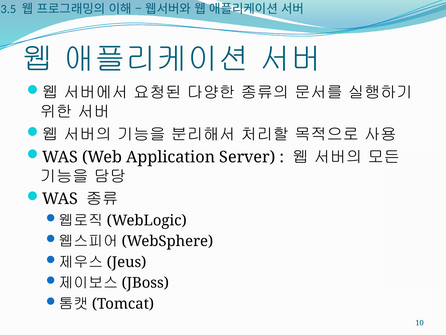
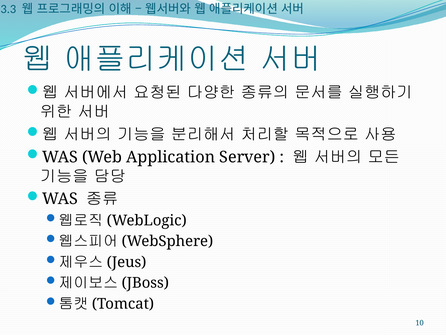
3.5: 3.5 -> 3.3
